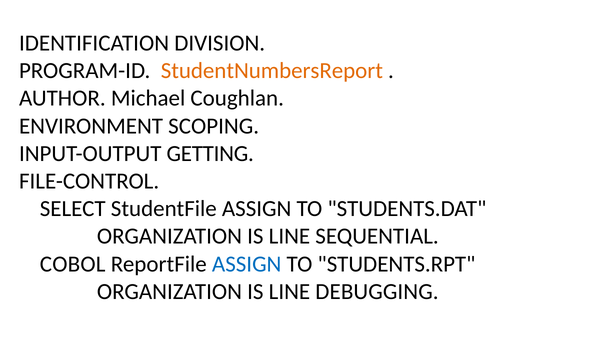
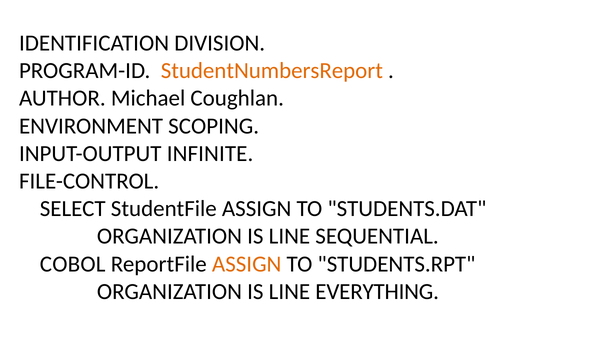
GETTING: GETTING -> INFINITE
ASSIGN at (247, 264) colour: blue -> orange
DEBUGGING: DEBUGGING -> EVERYTHING
